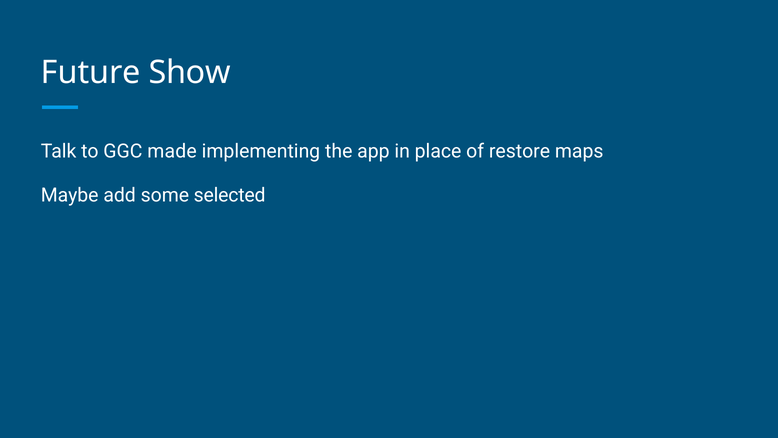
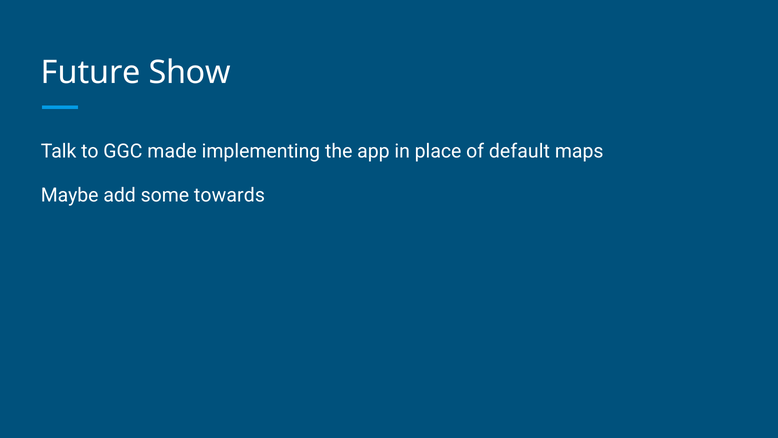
restore: restore -> default
selected: selected -> towards
